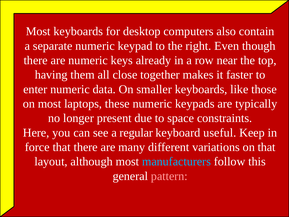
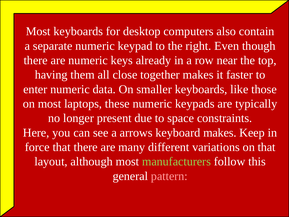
regular: regular -> arrows
keyboard useful: useful -> makes
manufacturers colour: light blue -> light green
